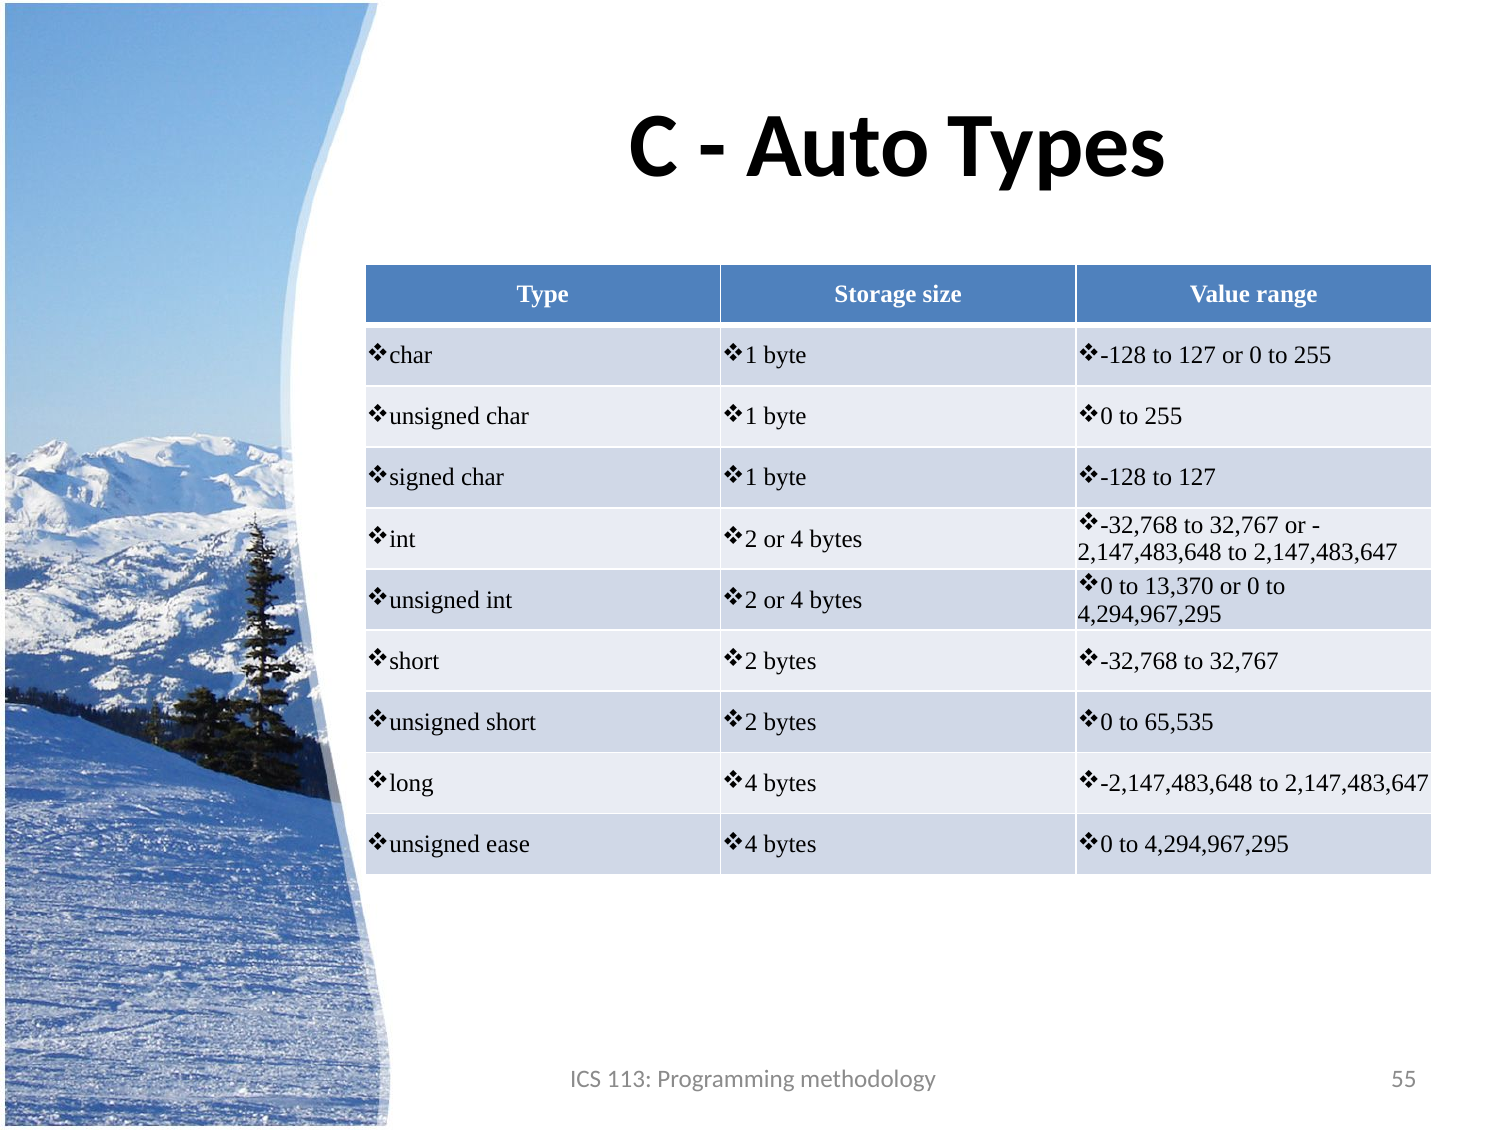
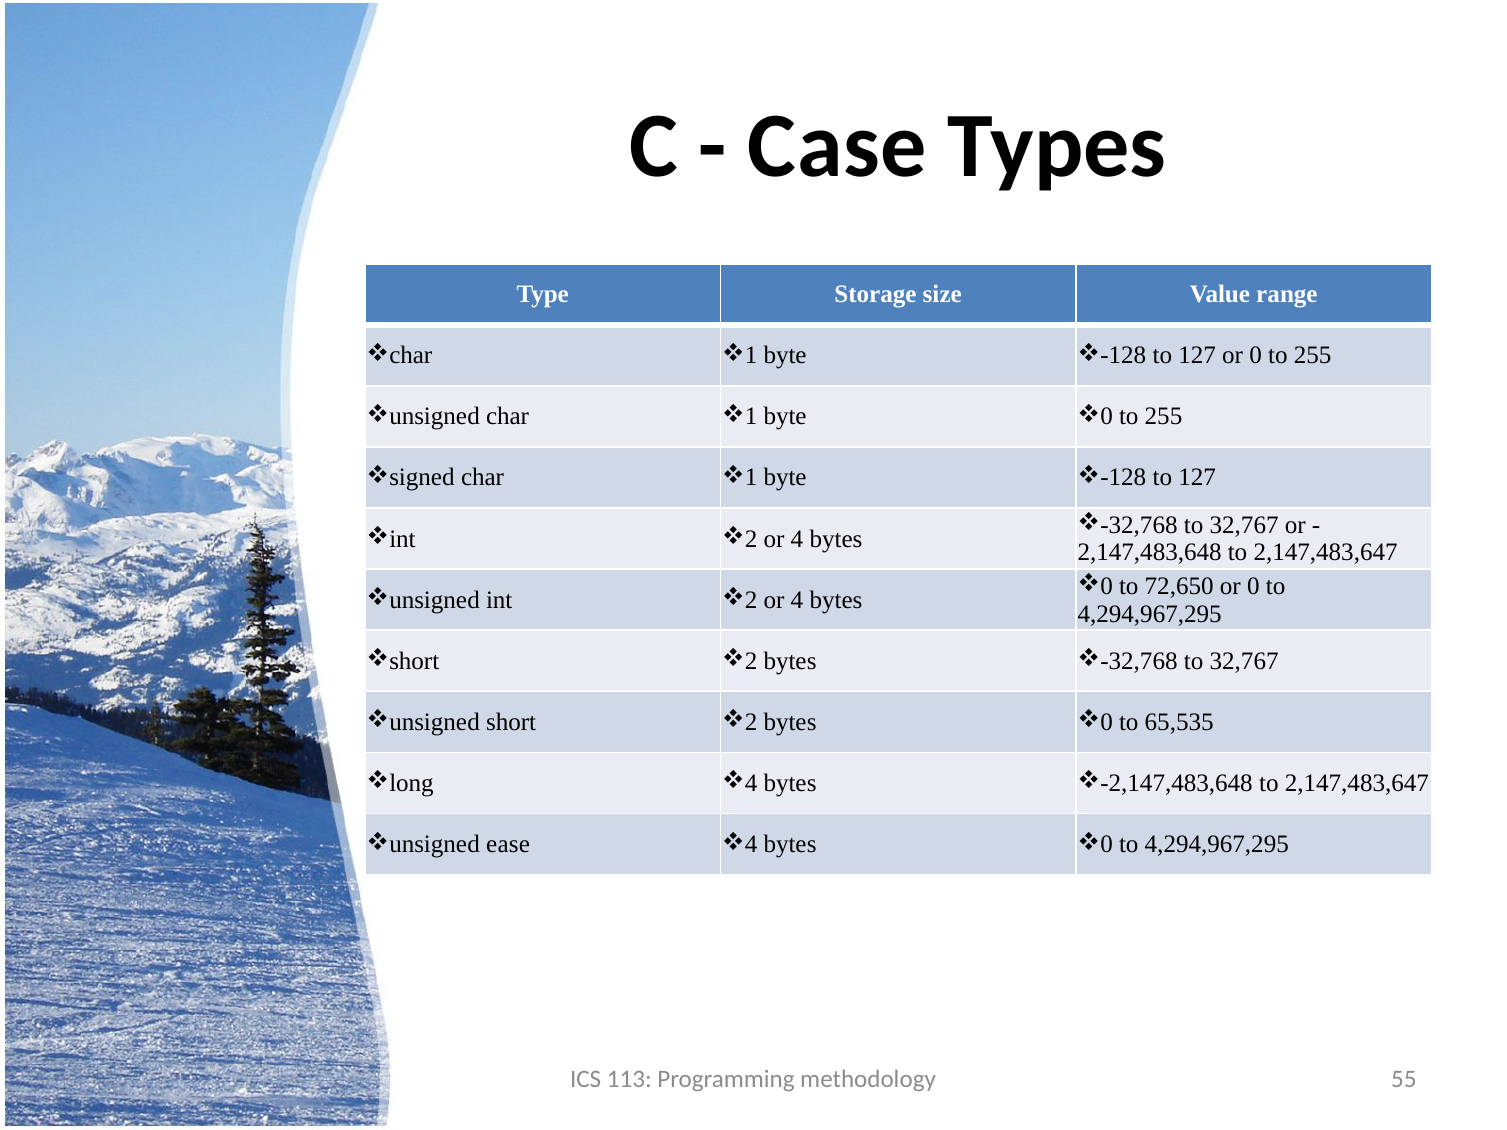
Auto: Auto -> Case
13,370: 13,370 -> 72,650
